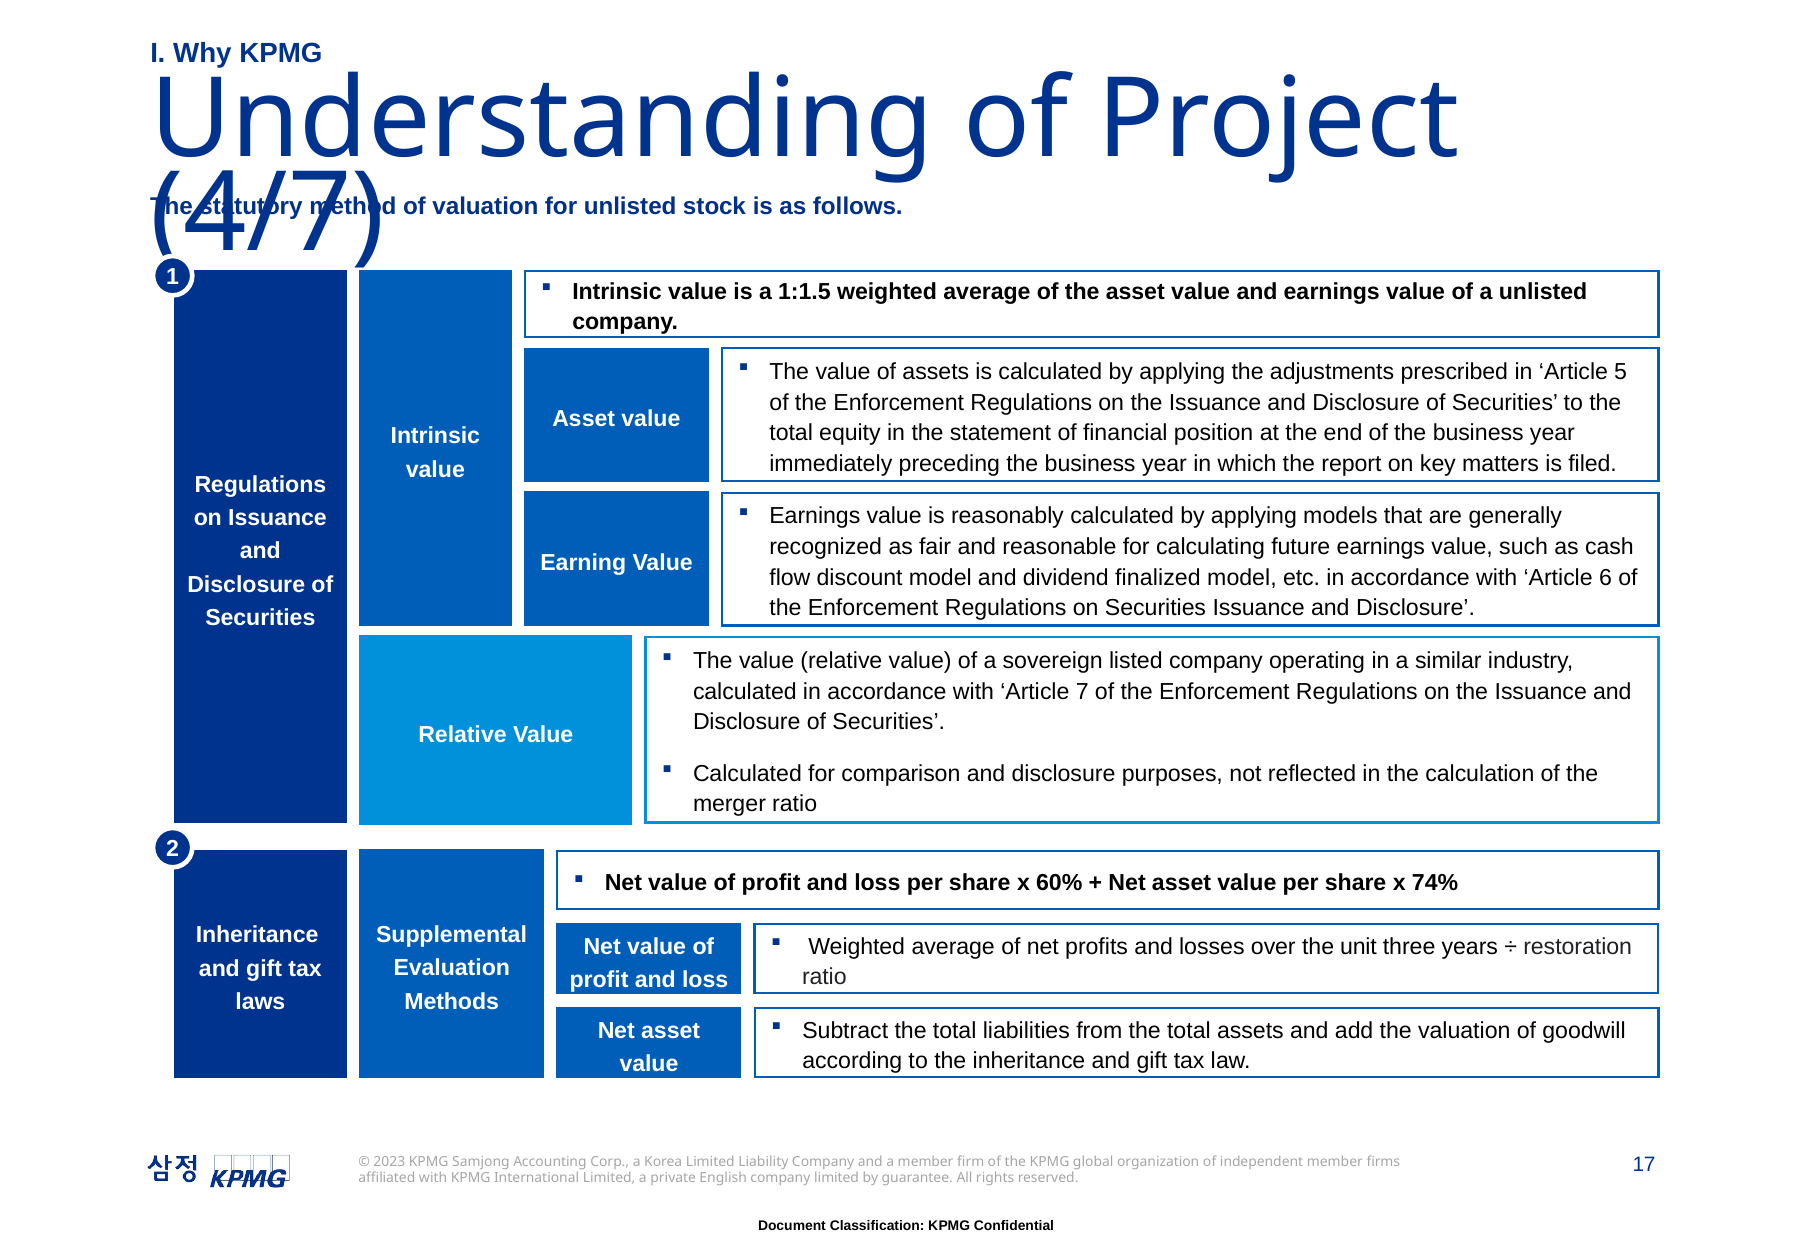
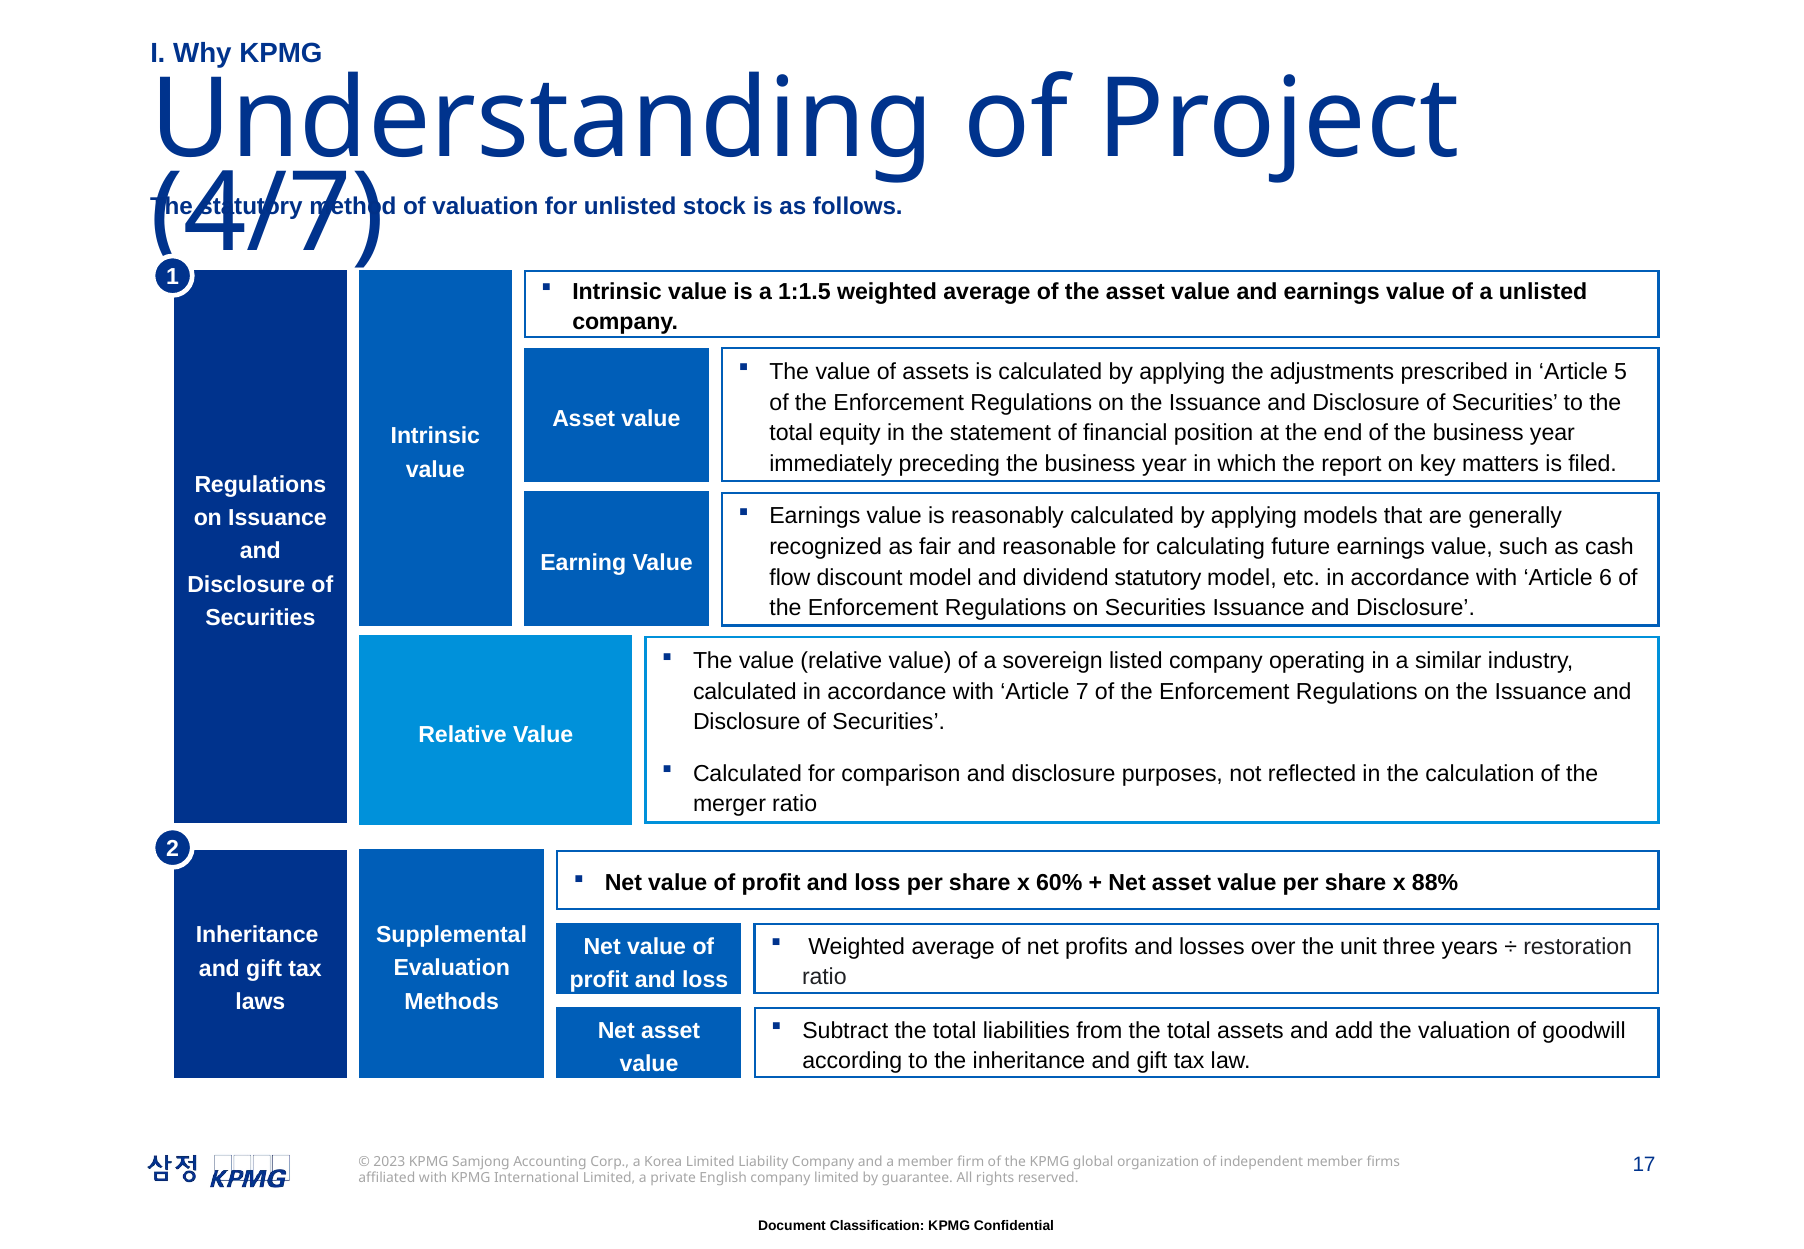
dividend finalized: finalized -> statutory
74%: 74% -> 88%
